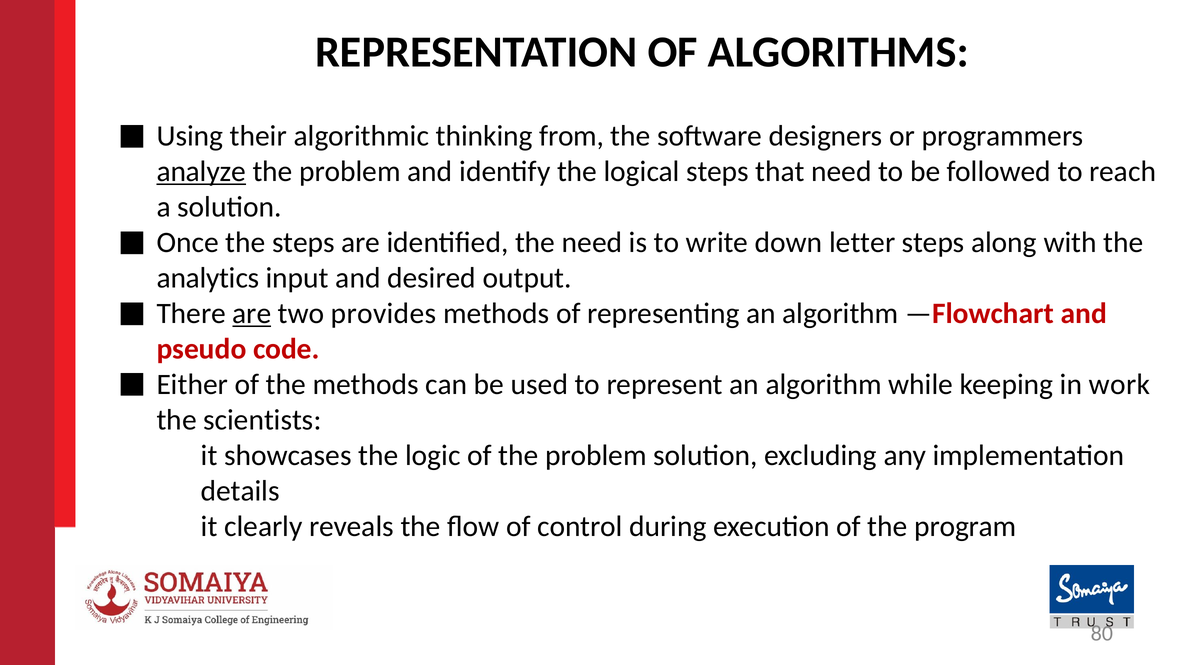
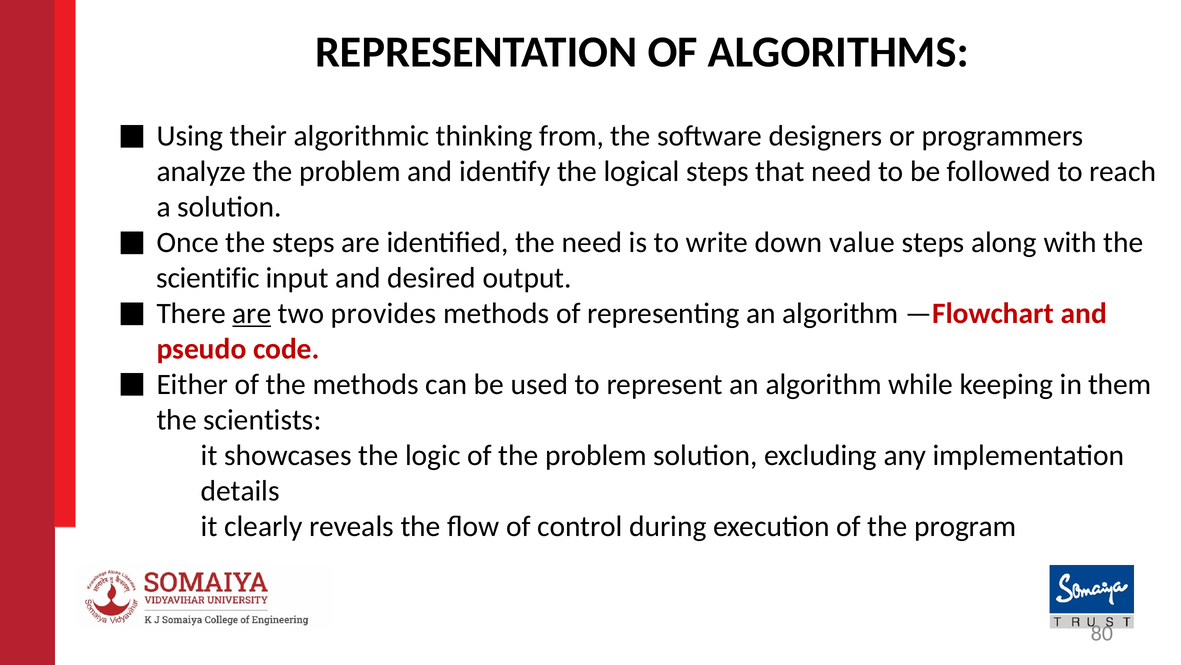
analyze underline: present -> none
letter: letter -> value
analytics: analytics -> scientific
work: work -> them
